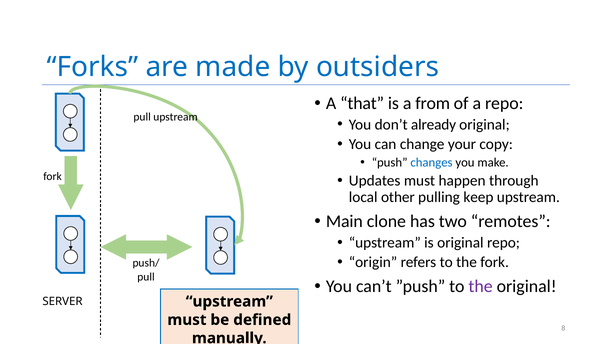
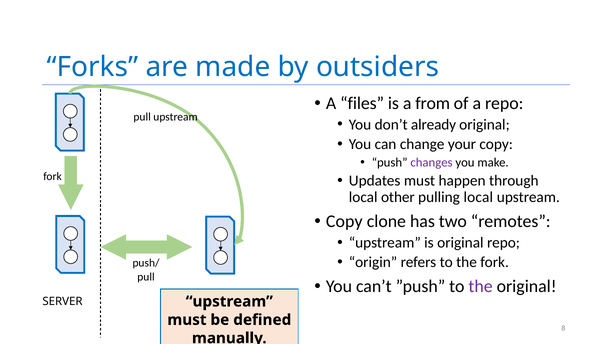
that: that -> files
changes colour: blue -> purple
pulling keep: keep -> local
Main at (344, 222): Main -> Copy
